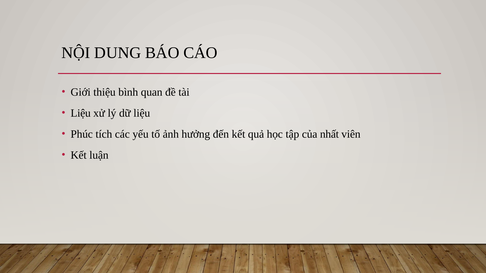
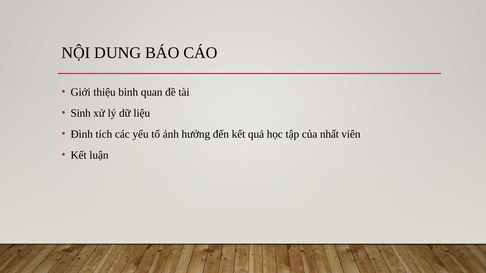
Liệu at (81, 113): Liệu -> Sinh
Phúc: Phúc -> Đình
